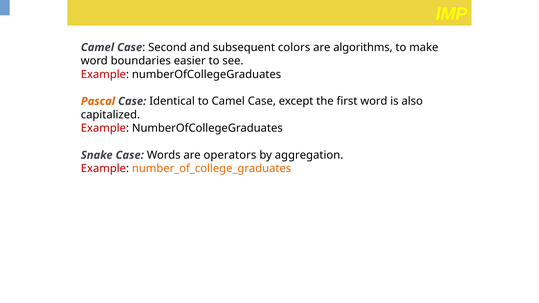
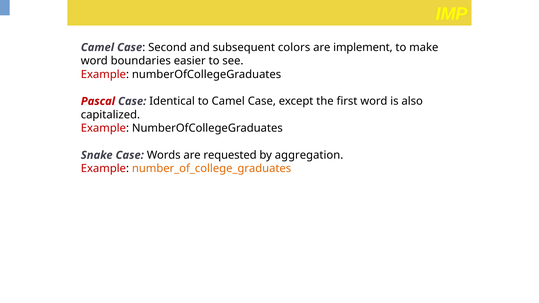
algorithms: algorithms -> implement
Pascal colour: orange -> red
operators: operators -> requested
